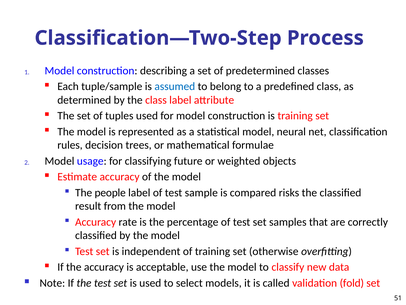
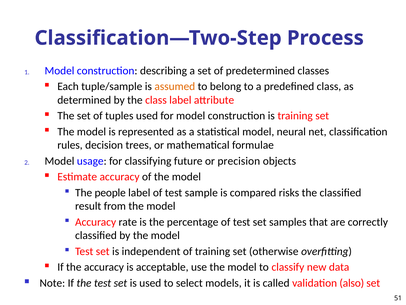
assumed colour: blue -> orange
weighted: weighted -> precision
fold: fold -> also
